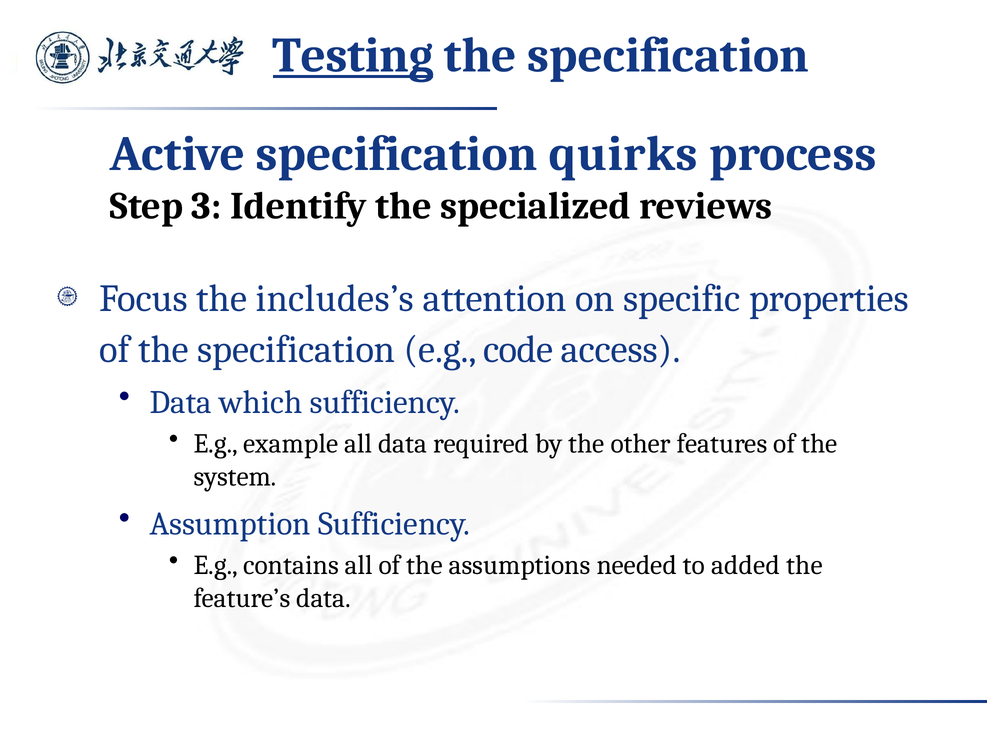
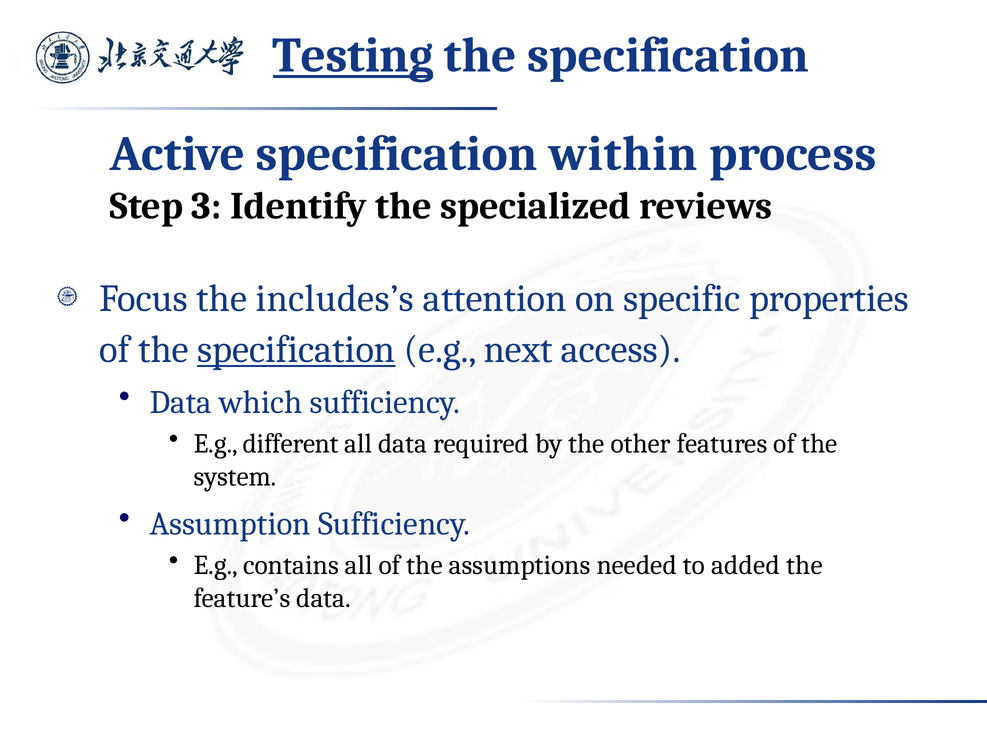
quirks: quirks -> within
specification at (296, 349) underline: none -> present
code: code -> next
example: example -> different
